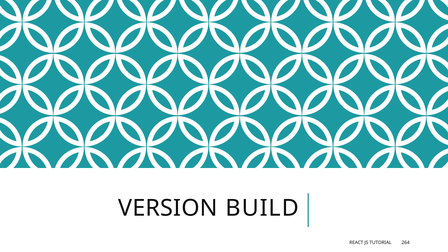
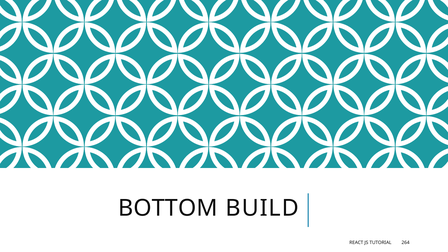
VERSION: VERSION -> BOTTOM
